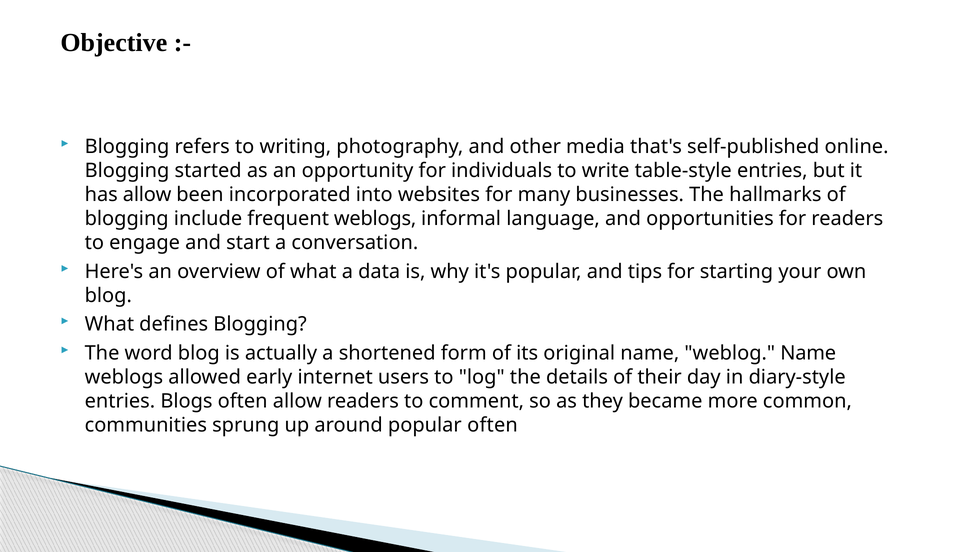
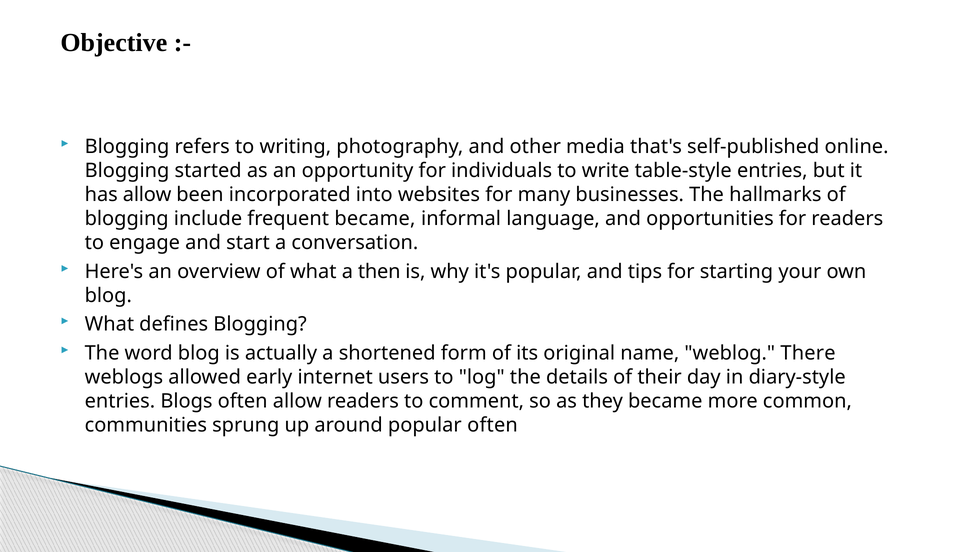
frequent weblogs: weblogs -> became
data: data -> then
weblog Name: Name -> There
